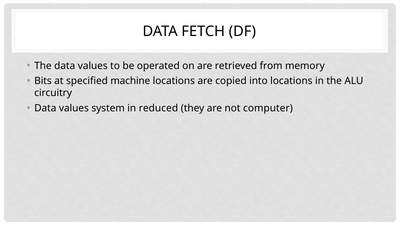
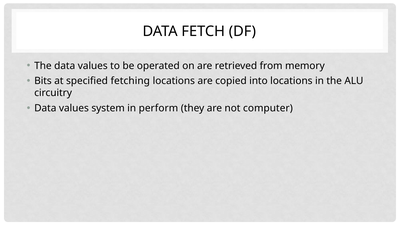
machine: machine -> fetching
reduced: reduced -> perform
